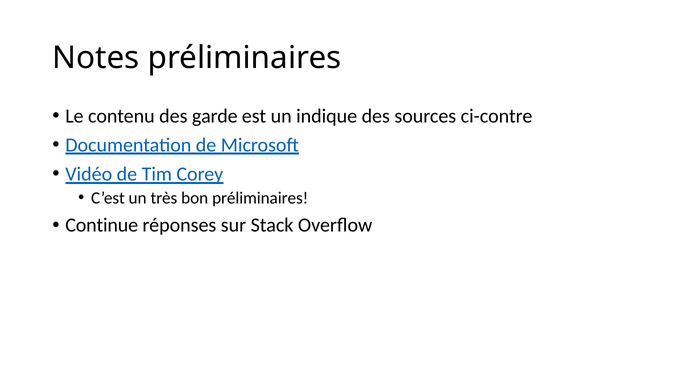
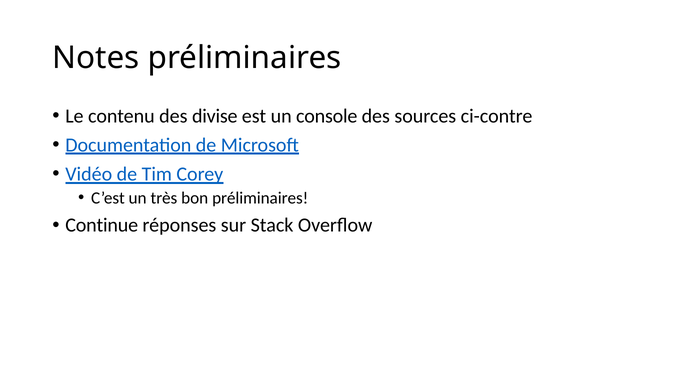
garde: garde -> divise
indique: indique -> console
